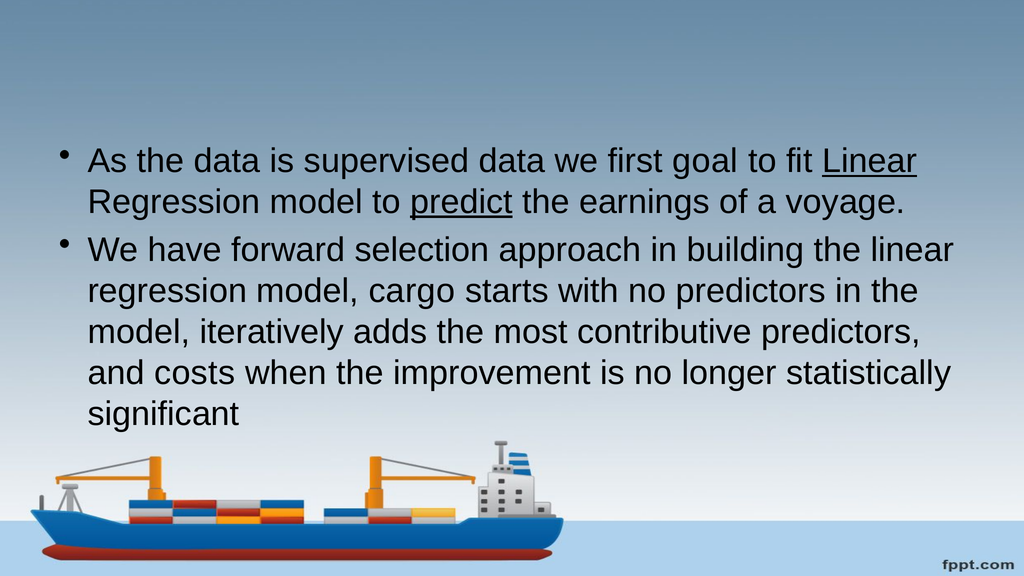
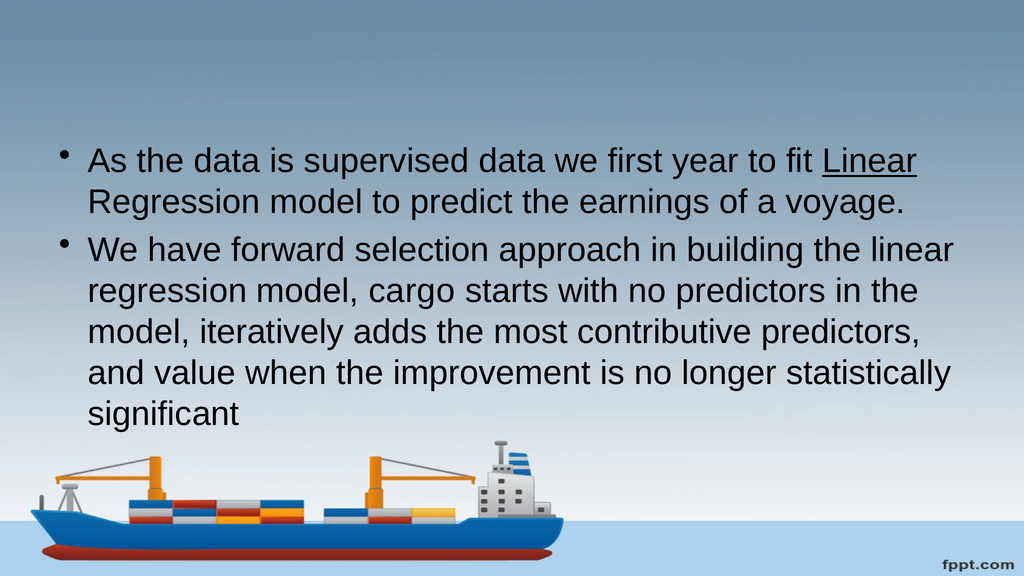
goal: goal -> year
predict underline: present -> none
costs: costs -> value
